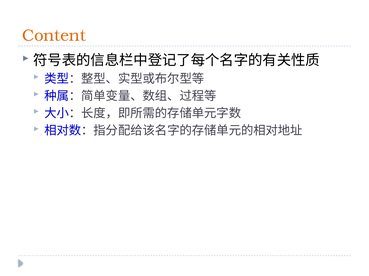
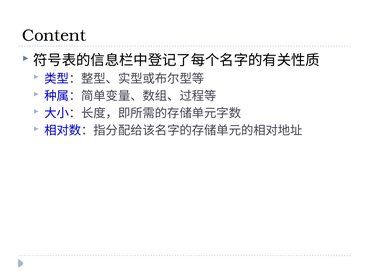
Content colour: orange -> black
